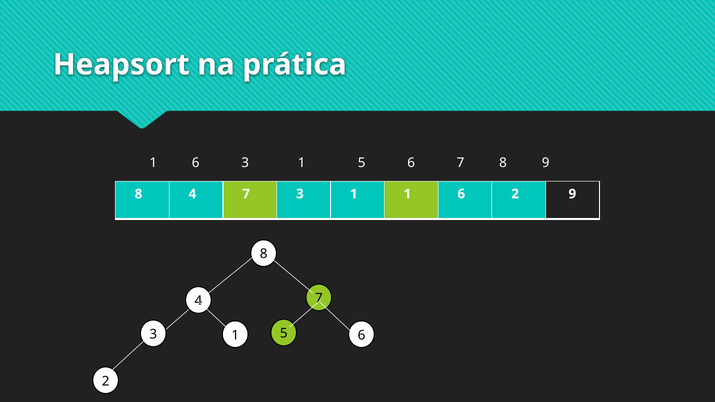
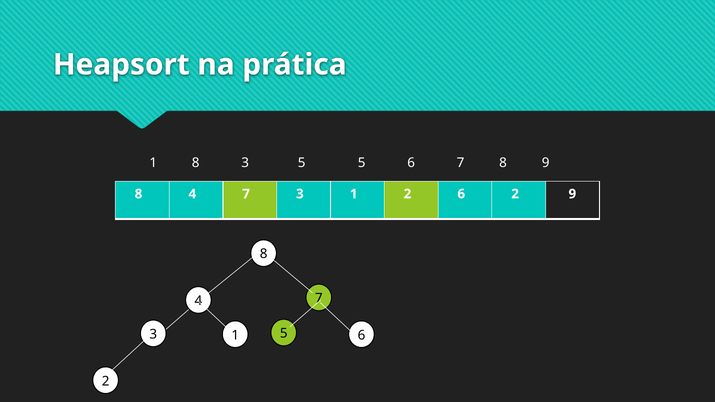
6 at (196, 163): 6 -> 8
1 at (302, 163): 1 -> 5
1 1: 1 -> 2
